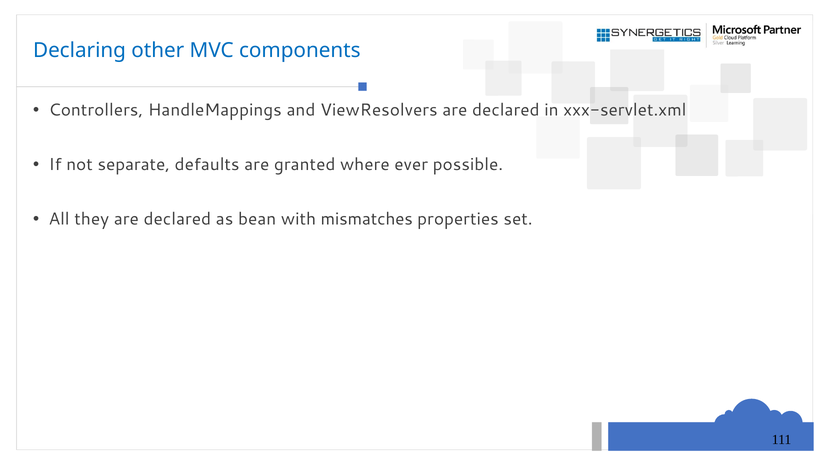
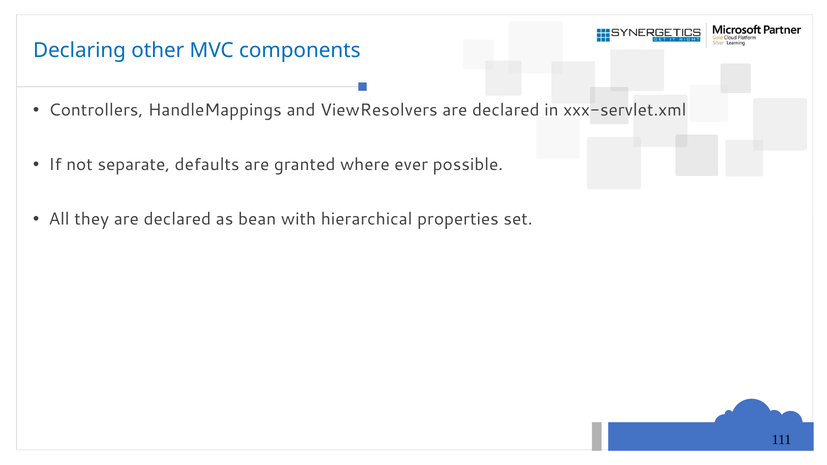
mismatches: mismatches -> hierarchical
